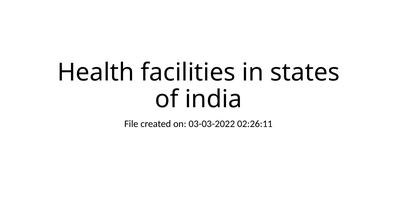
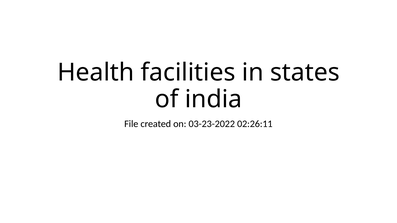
03-03-2022: 03-03-2022 -> 03-23-2022
